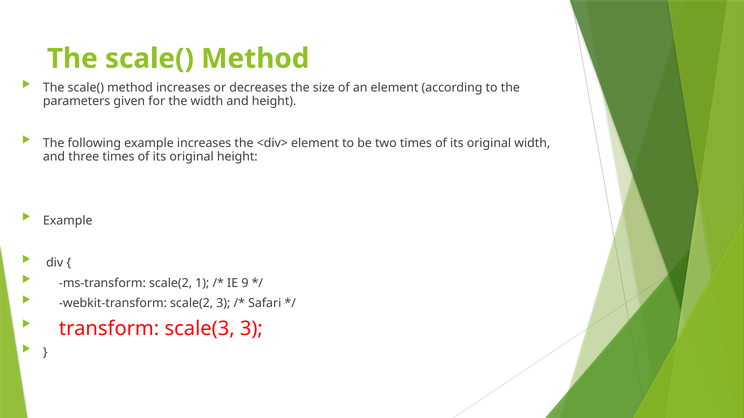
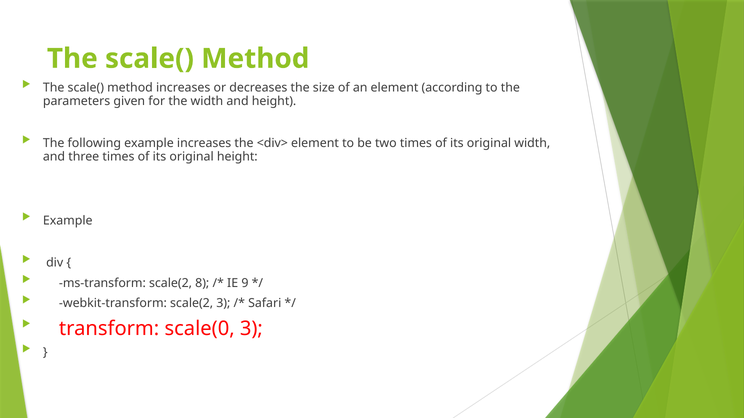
1: 1 -> 8
scale(3: scale(3 -> scale(0
